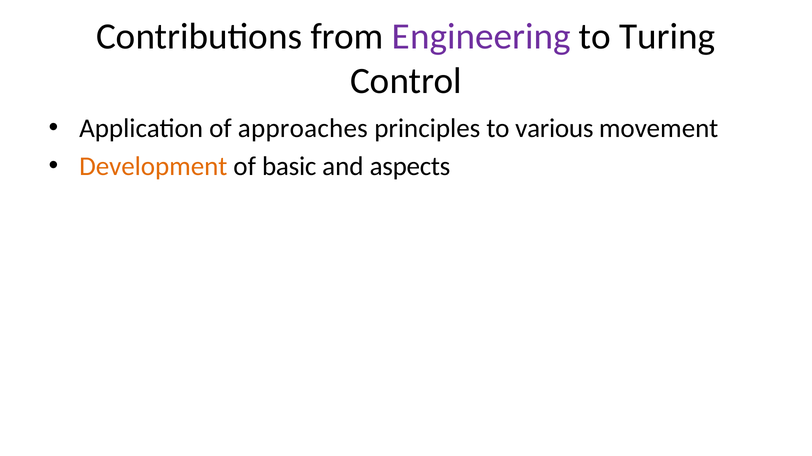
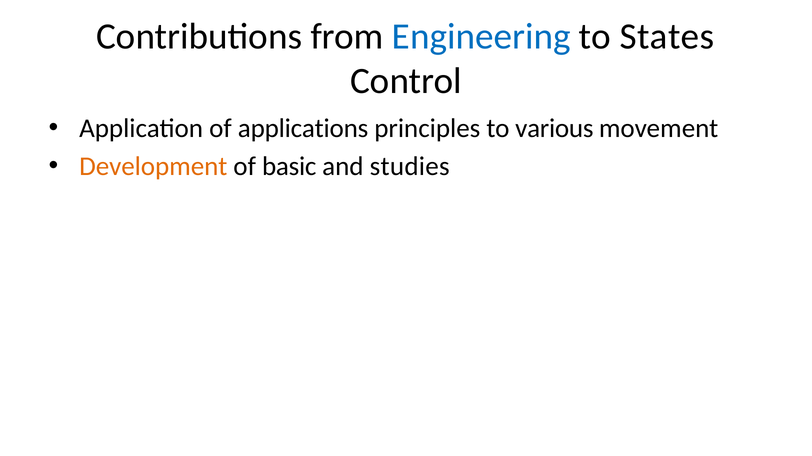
Engineering colour: purple -> blue
Turing: Turing -> States
approaches: approaches -> applications
aspects: aspects -> studies
